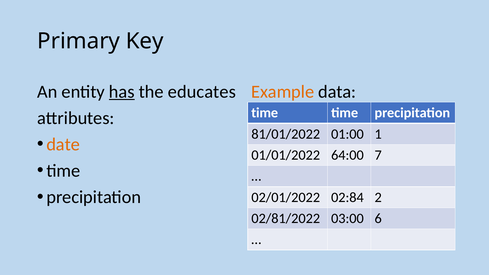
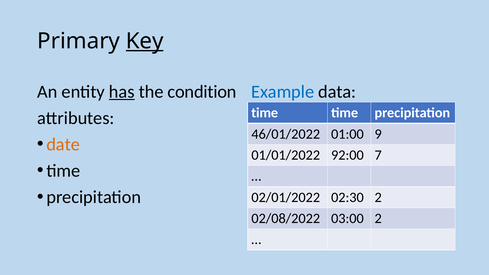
Key underline: none -> present
educates: educates -> condition
Example colour: orange -> blue
81/01/2022: 81/01/2022 -> 46/01/2022
1: 1 -> 9
64:00: 64:00 -> 92:00
02:84: 02:84 -> 02:30
02/81/2022: 02/81/2022 -> 02/08/2022
03:00 6: 6 -> 2
